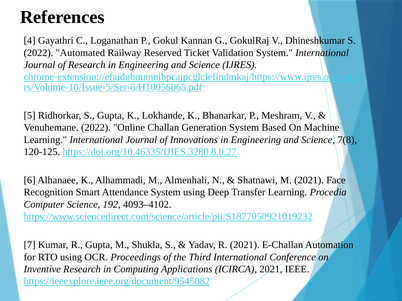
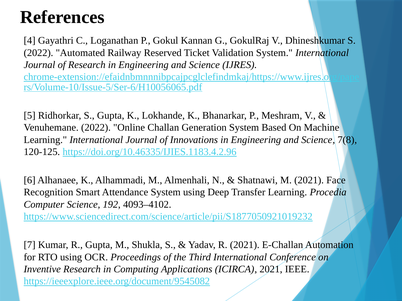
https://doi.org/10.46335/IJIES.3280.8.0.27: https://doi.org/10.46335/IJIES.3280.8.0.27 -> https://doi.org/10.46335/IJIES.1183.4.2.96
